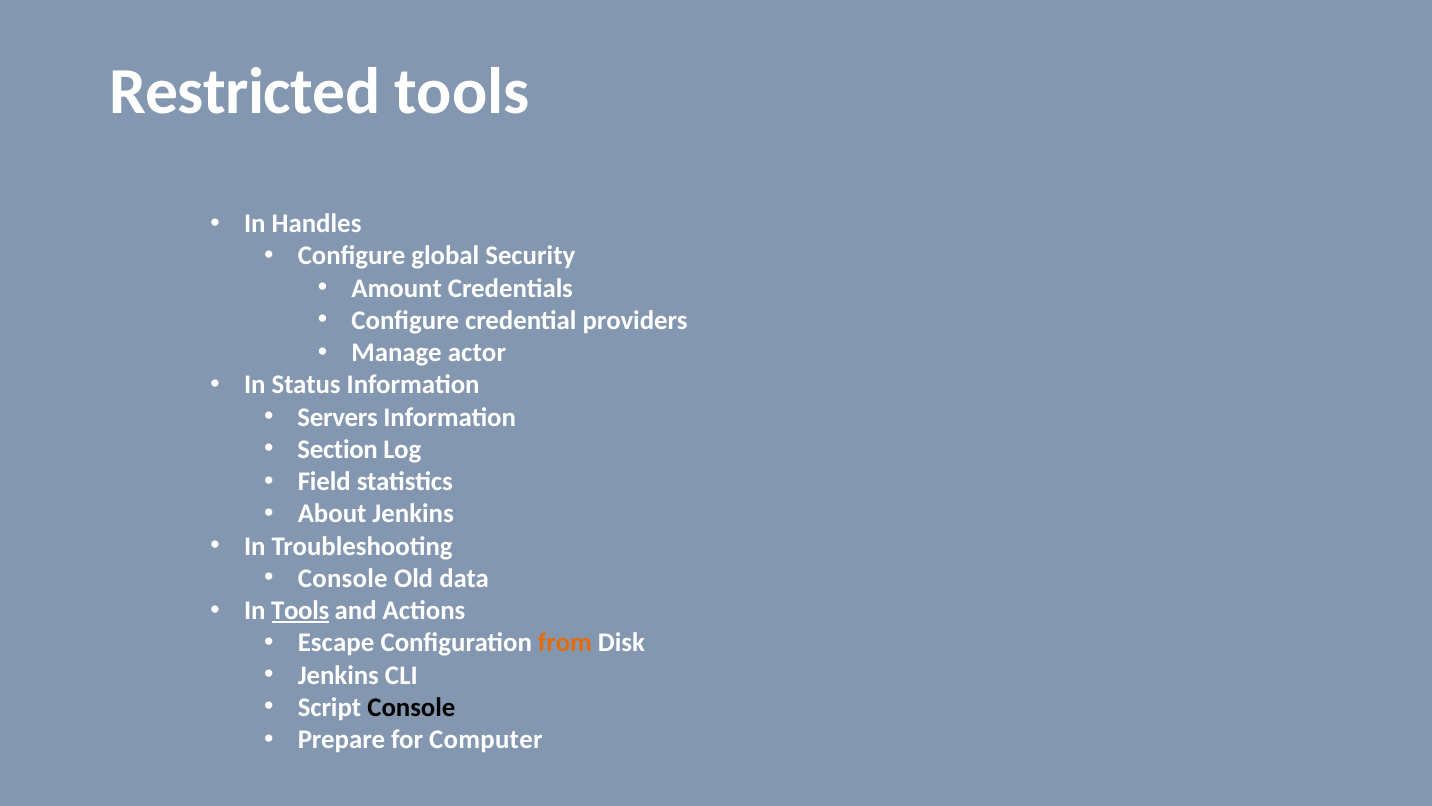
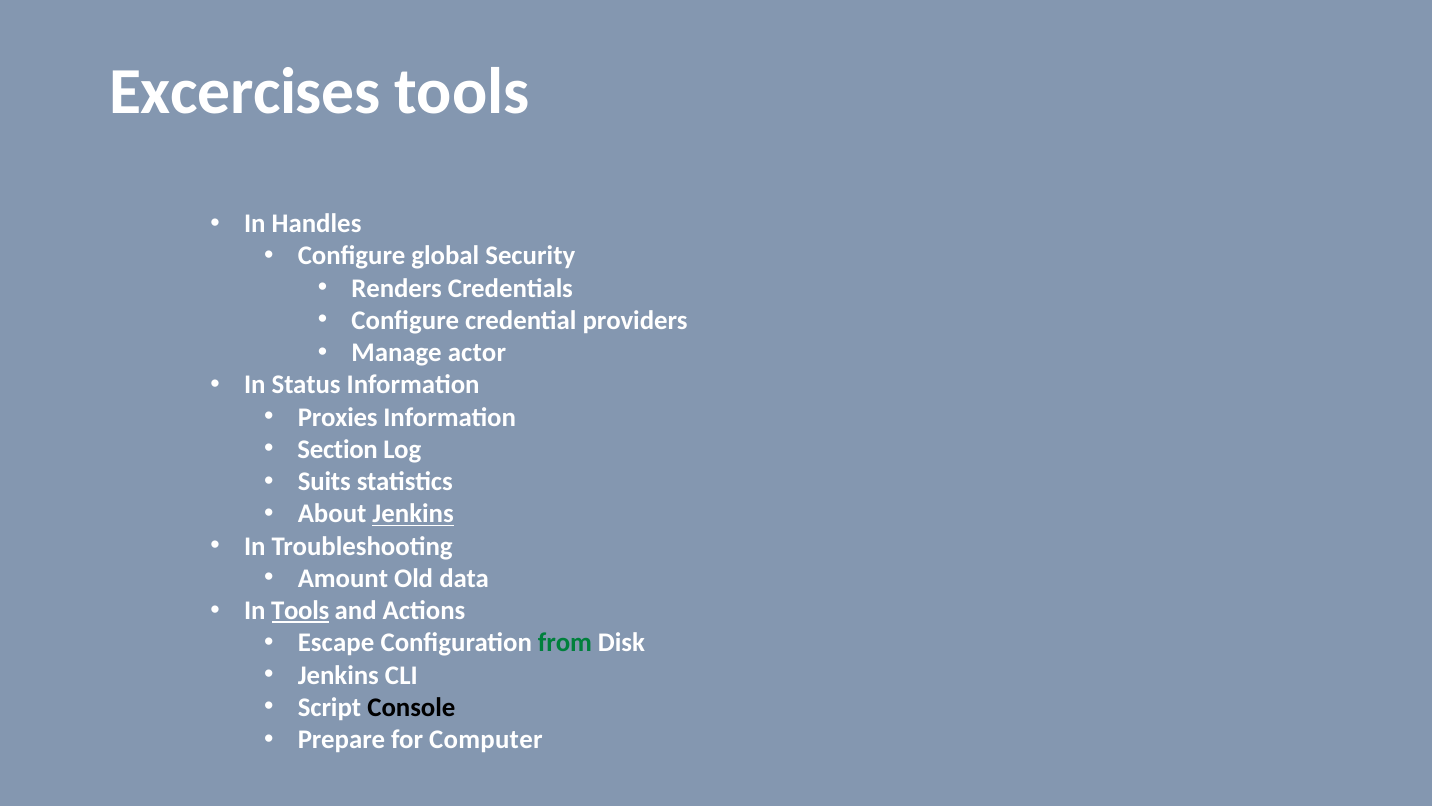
Restricted: Restricted -> Excercises
Amount: Amount -> Renders
Servers: Servers -> Proxies
Field: Field -> Suits
Jenkins at (413, 514) underline: none -> present
Console at (343, 578): Console -> Amount
from colour: orange -> green
